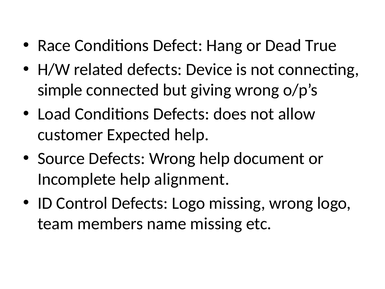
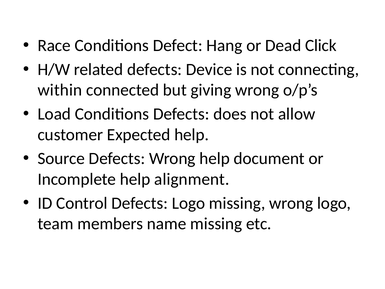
True: True -> Click
simple: simple -> within
